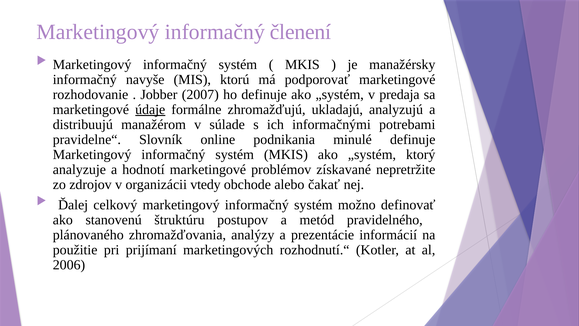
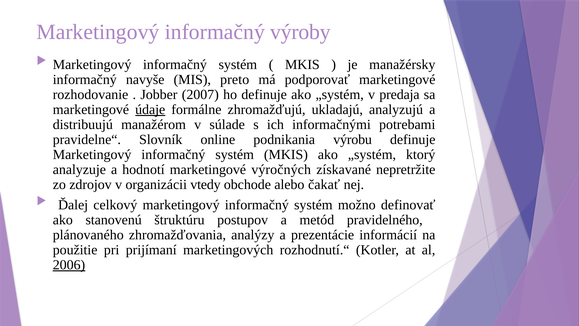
členení: členení -> výroby
ktorú: ktorú -> preto
minulé: minulé -> výrobu
problémov: problémov -> výročných
2006 underline: none -> present
